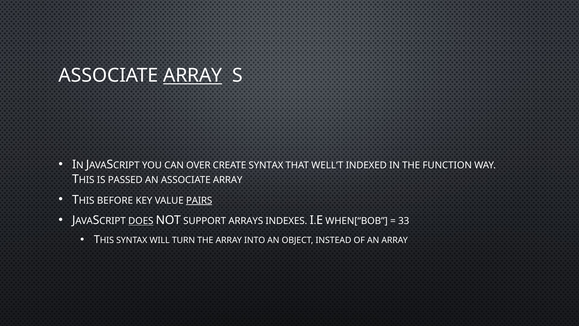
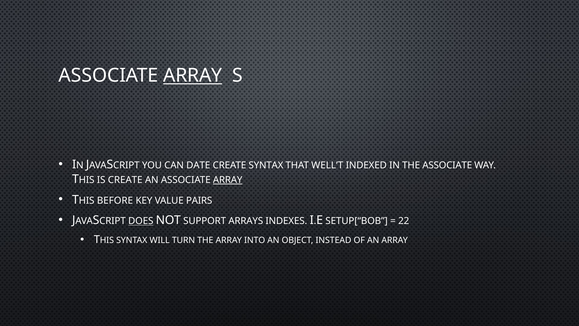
OVER: OVER -> DATE
THE FUNCTION: FUNCTION -> ASSOCIATE
IS PASSED: PASSED -> CREATE
ARRAY at (228, 180) underline: none -> present
PAIRS underline: present -> none
WHEN[“BOB: WHEN[“BOB -> SETUP[“BOB
33: 33 -> 22
